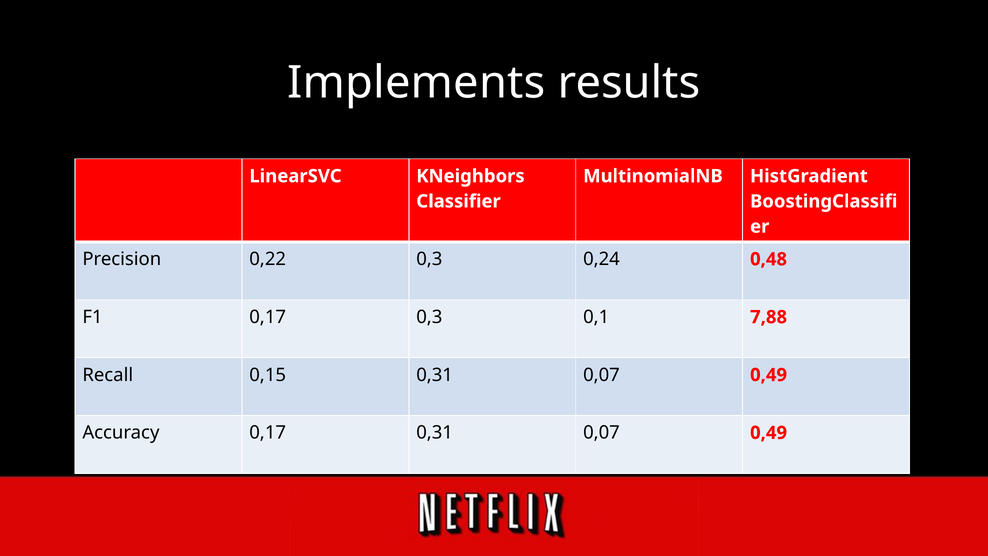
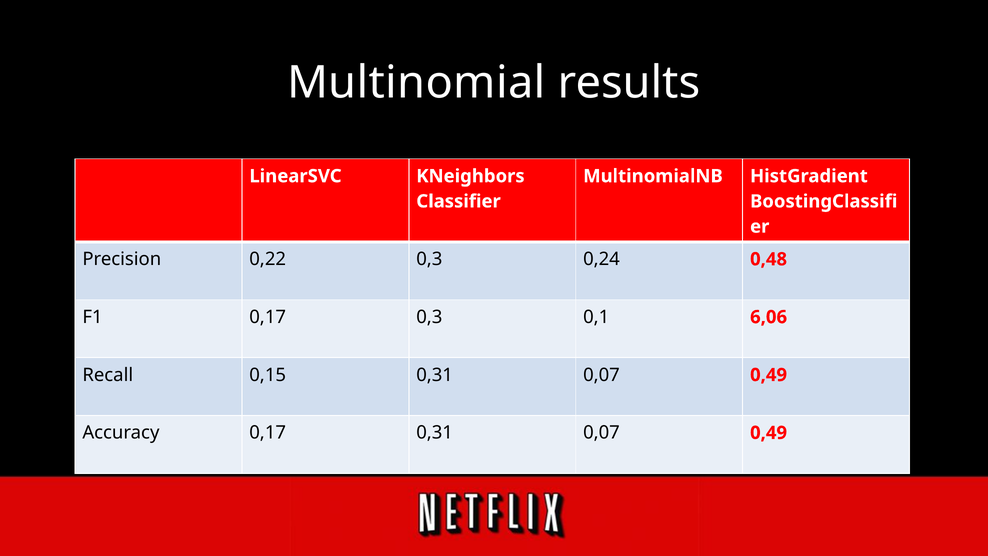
Implements: Implements -> Multinomial
7,88: 7,88 -> 6,06
